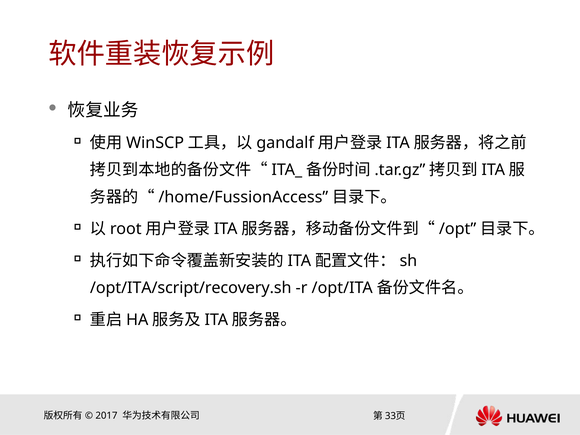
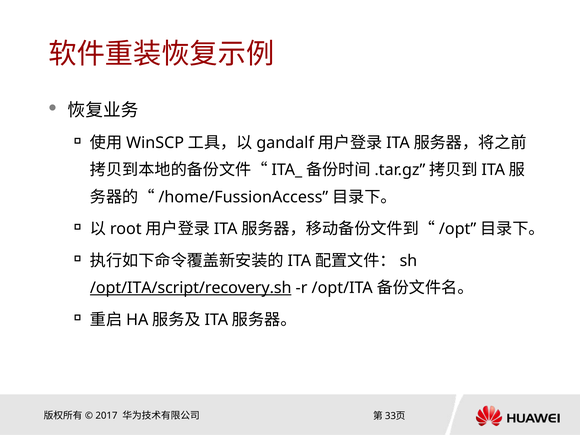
/opt/ITA/script/recovery.sh underline: none -> present
